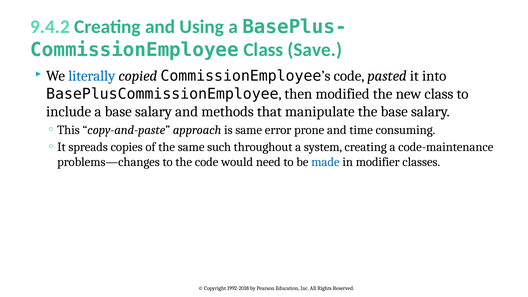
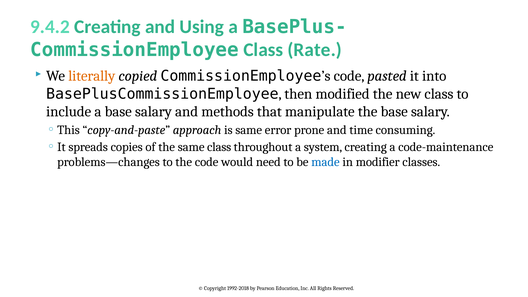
Save: Save -> Rate
literally colour: blue -> orange
same such: such -> class
